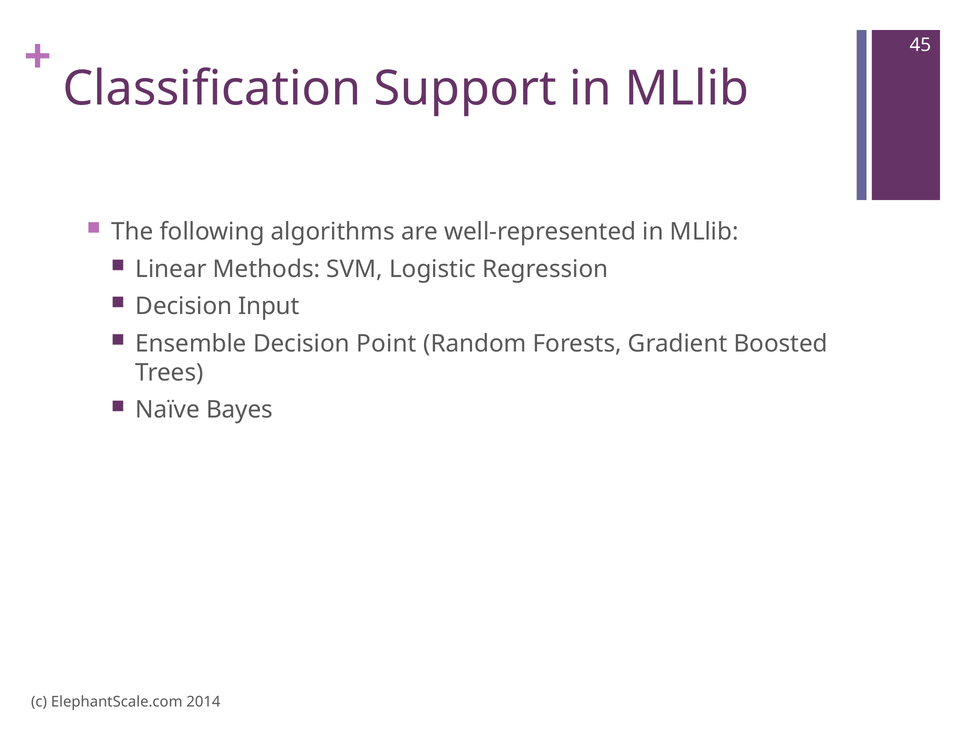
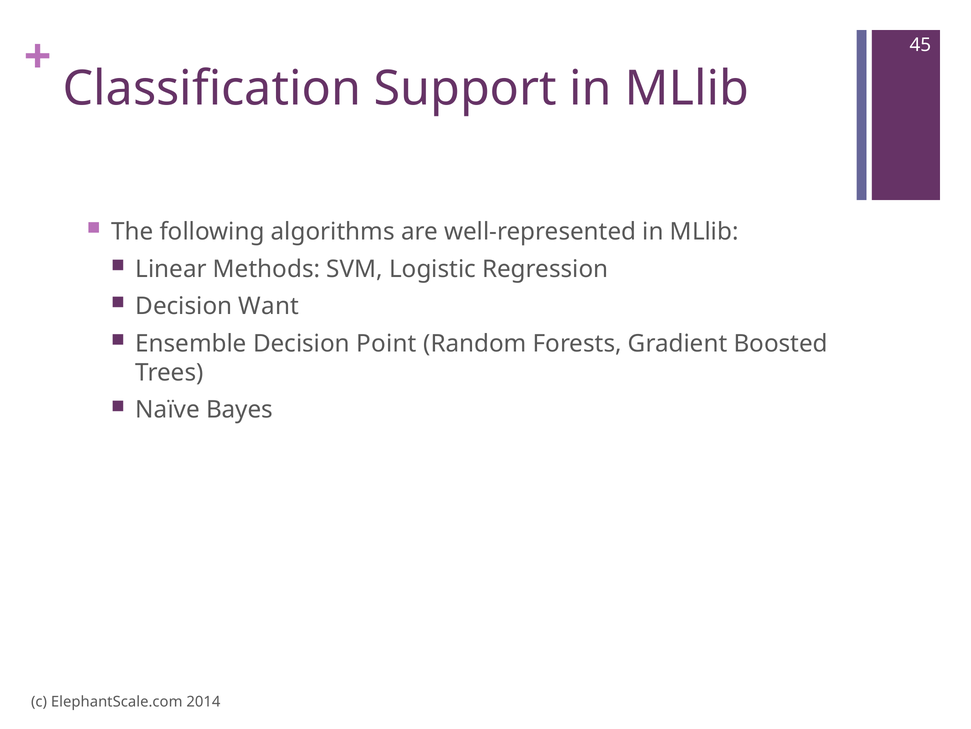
Input: Input -> Want
